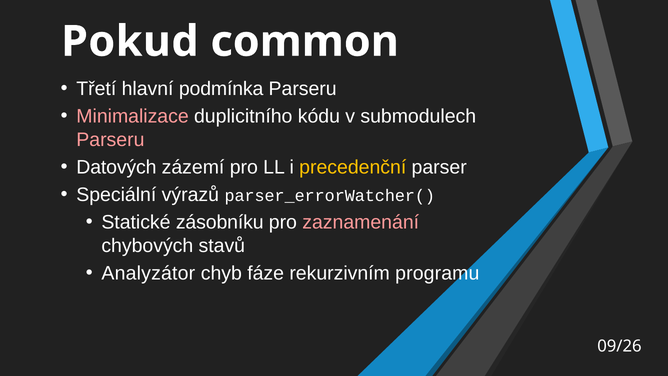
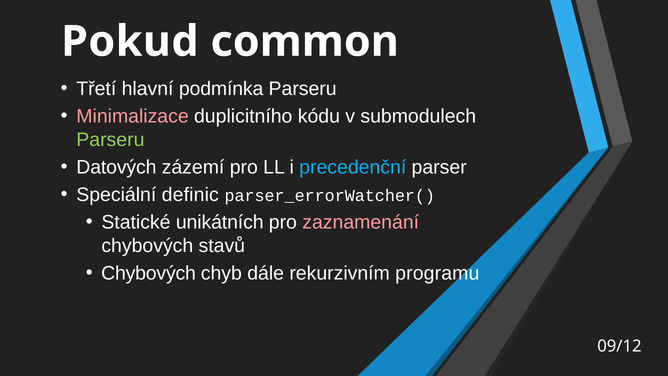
Parseru at (110, 140) colour: pink -> light green
precedenční colour: yellow -> light blue
výrazů: výrazů -> definic
zásobníku: zásobníku -> unikátních
Analyzátor at (148, 273): Analyzátor -> Chybových
fáze: fáze -> dále
09/26: 09/26 -> 09/12
